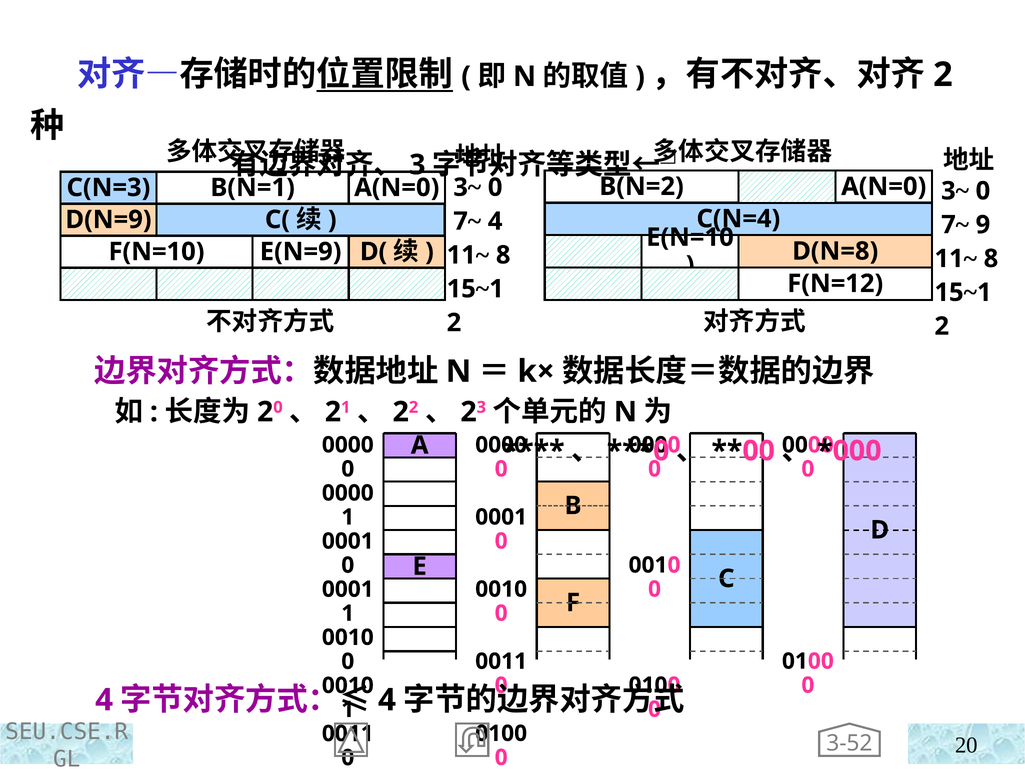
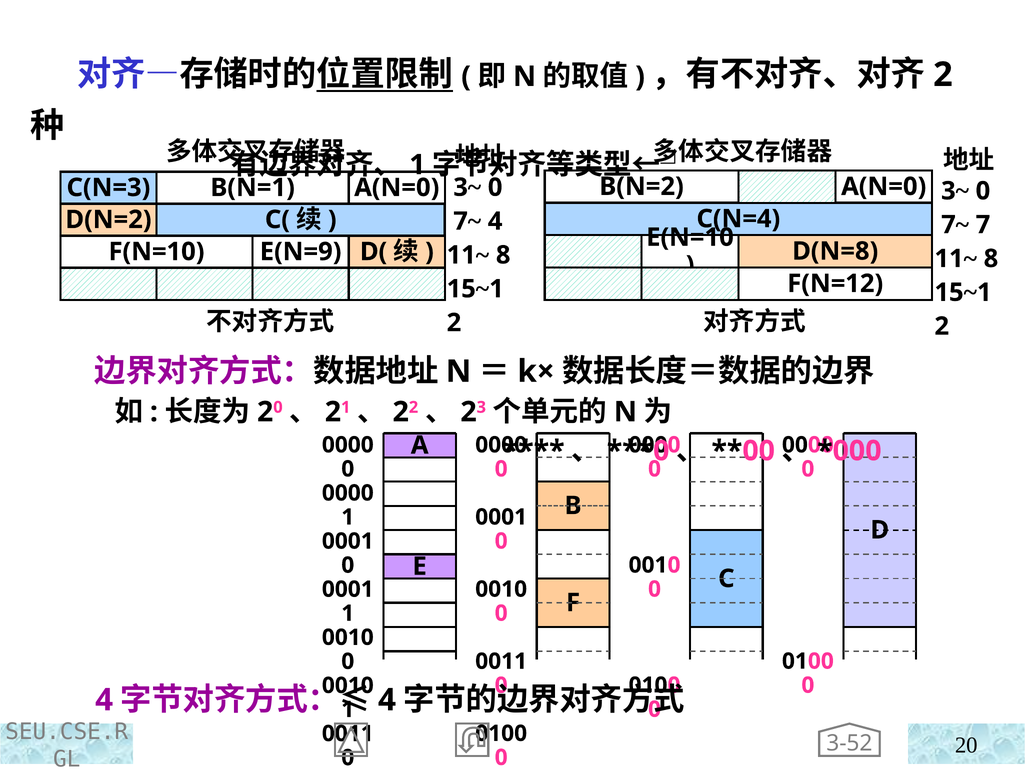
3 at (417, 165): 3 -> 1
D(N=9: D(N=9 -> D(N=2
9 at (983, 225): 9 -> 7
